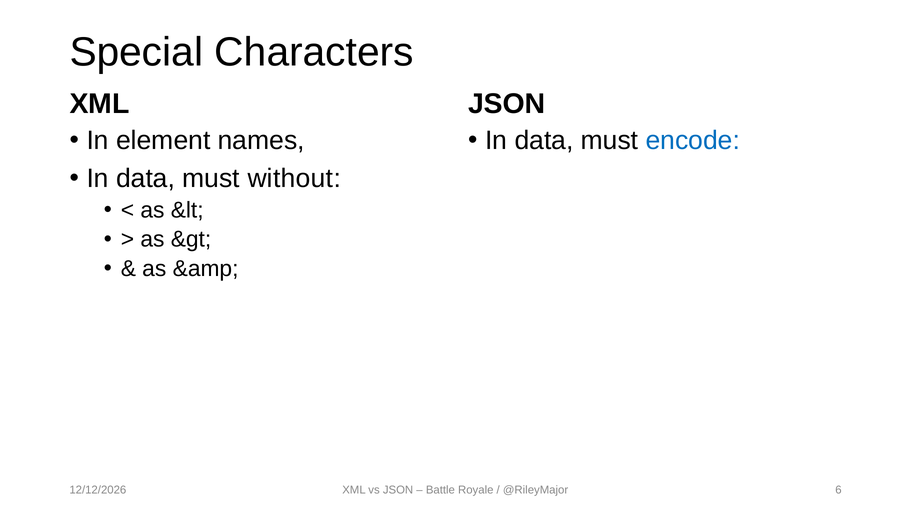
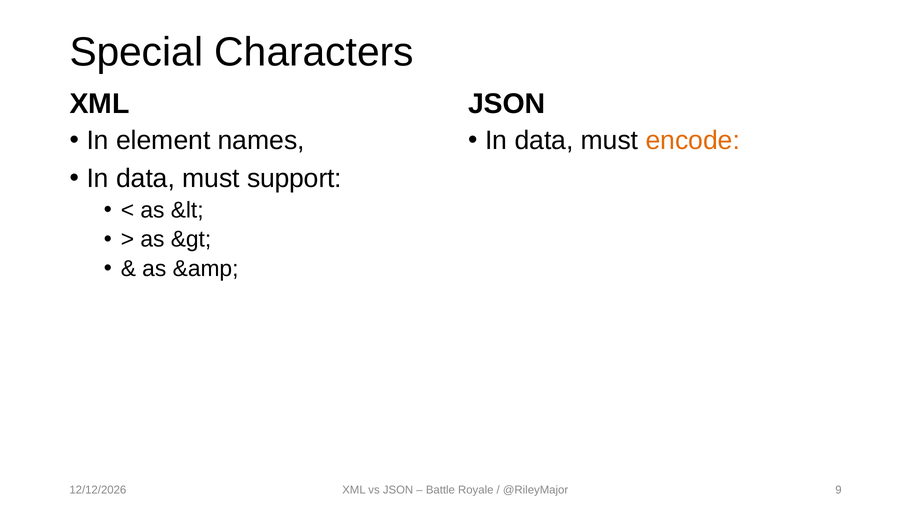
encode colour: blue -> orange
without: without -> support
6: 6 -> 9
